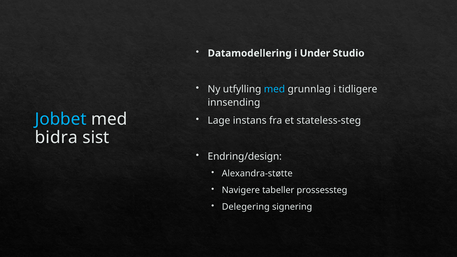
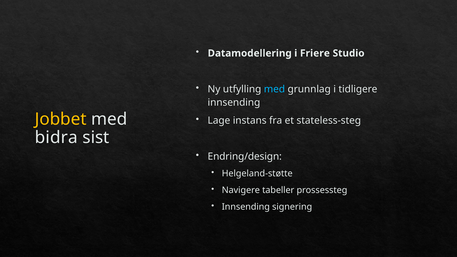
Under: Under -> Friere
Jobbet colour: light blue -> yellow
Alexandra-støtte: Alexandra-støtte -> Helgeland-støtte
Delegering at (246, 207): Delegering -> Innsending
